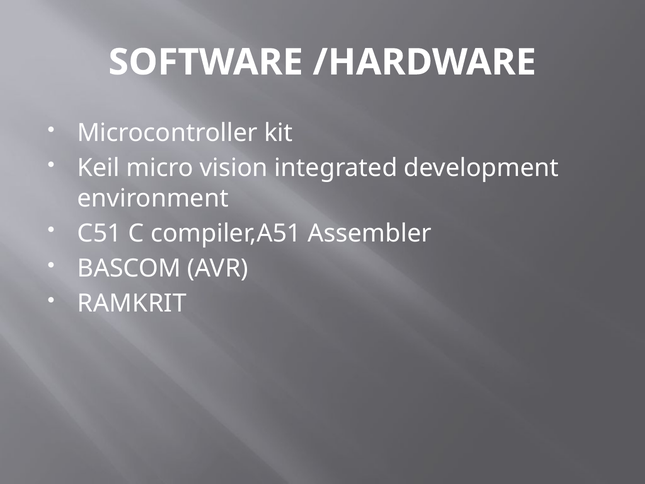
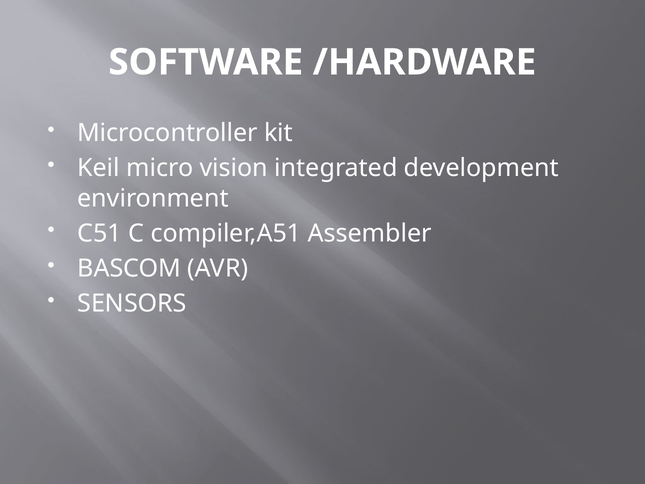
RAMKRIT: RAMKRIT -> SENSORS
